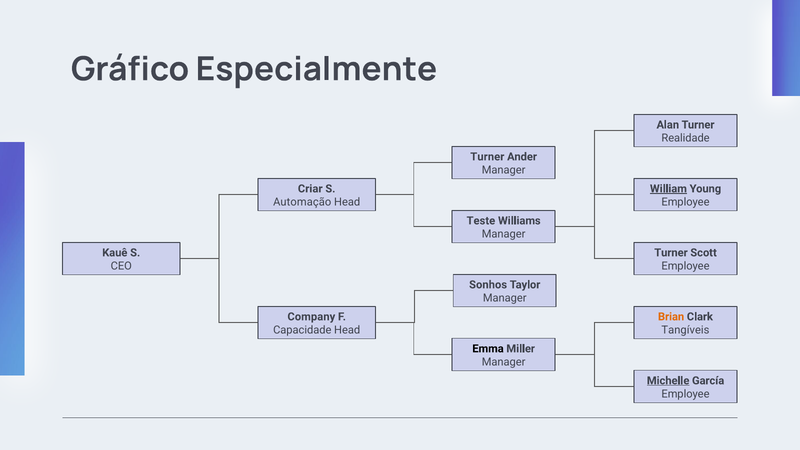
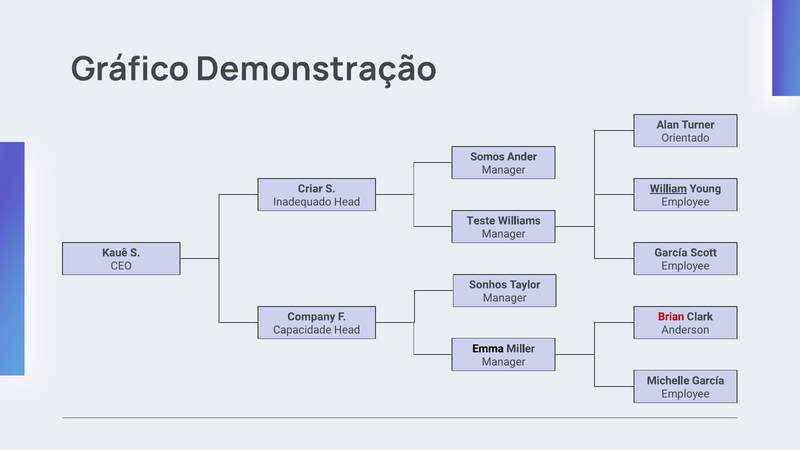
Especialmente: Especialmente -> Demonstração
Realidade: Realidade -> Orientado
Turner at (487, 157): Turner -> Somos
Automação: Automação -> Inadequado
Turner at (671, 253): Turner -> García
Brian colour: orange -> red
Tangíveis: Tangíveis -> Anderson
Michelle underline: present -> none
